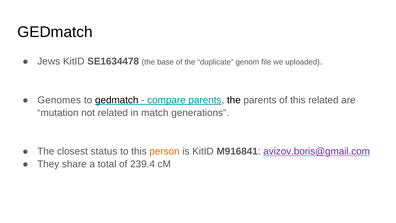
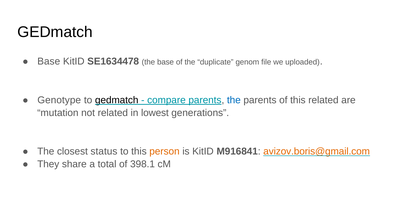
Jews at (49, 61): Jews -> Base
Genomes: Genomes -> Genotype
the at (234, 100) colour: black -> blue
match: match -> lowest
avizov.boris@gmail.com colour: purple -> orange
239.4: 239.4 -> 398.1
